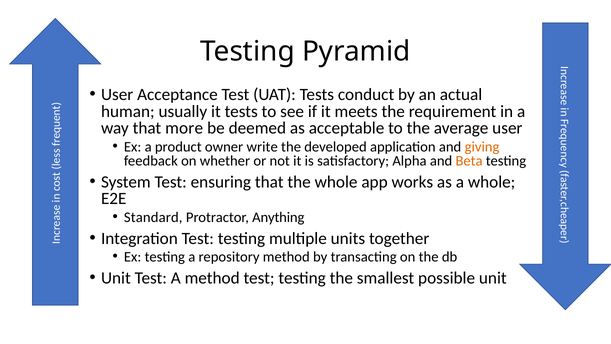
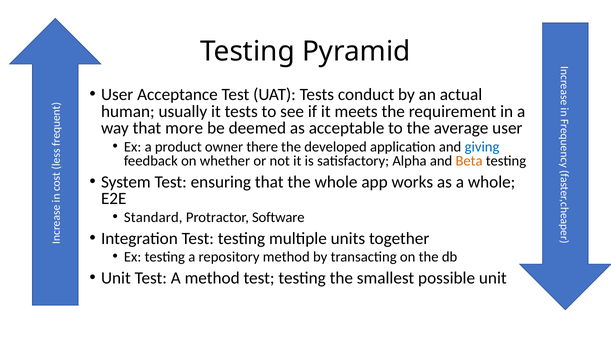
write: write -> there
giving colour: orange -> blue
Anything: Anything -> Software
